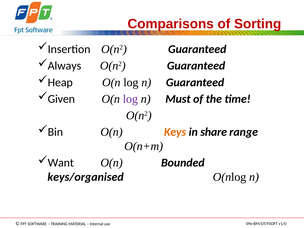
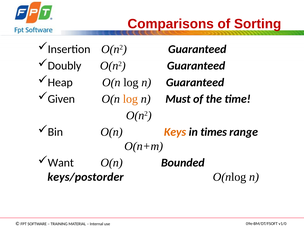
Always: Always -> Doubly
log at (130, 99) colour: purple -> orange
share: share -> times
keys/organised: keys/organised -> keys/postorder
